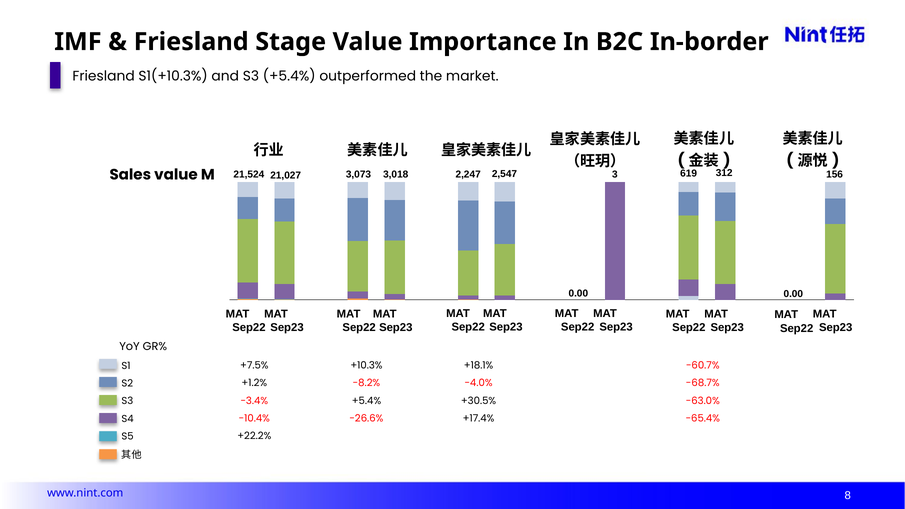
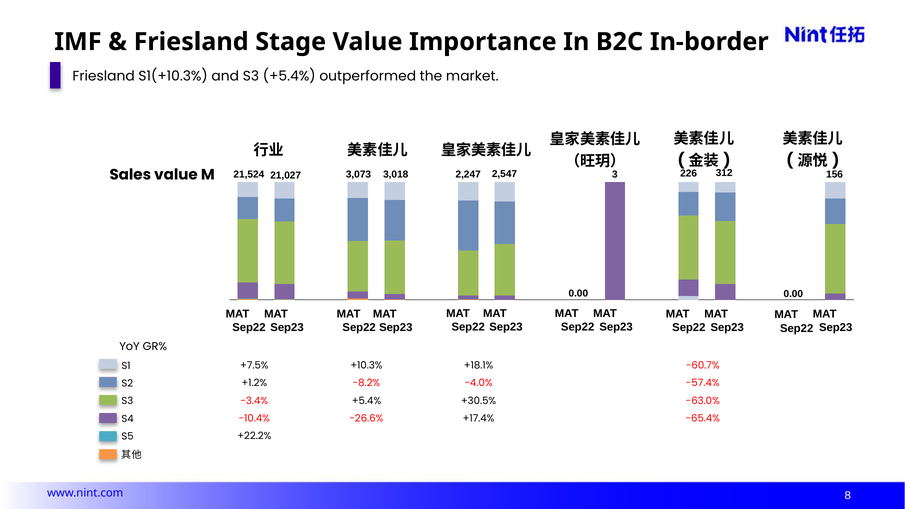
619: 619 -> 226
-68.7%: -68.7% -> -57.4%
